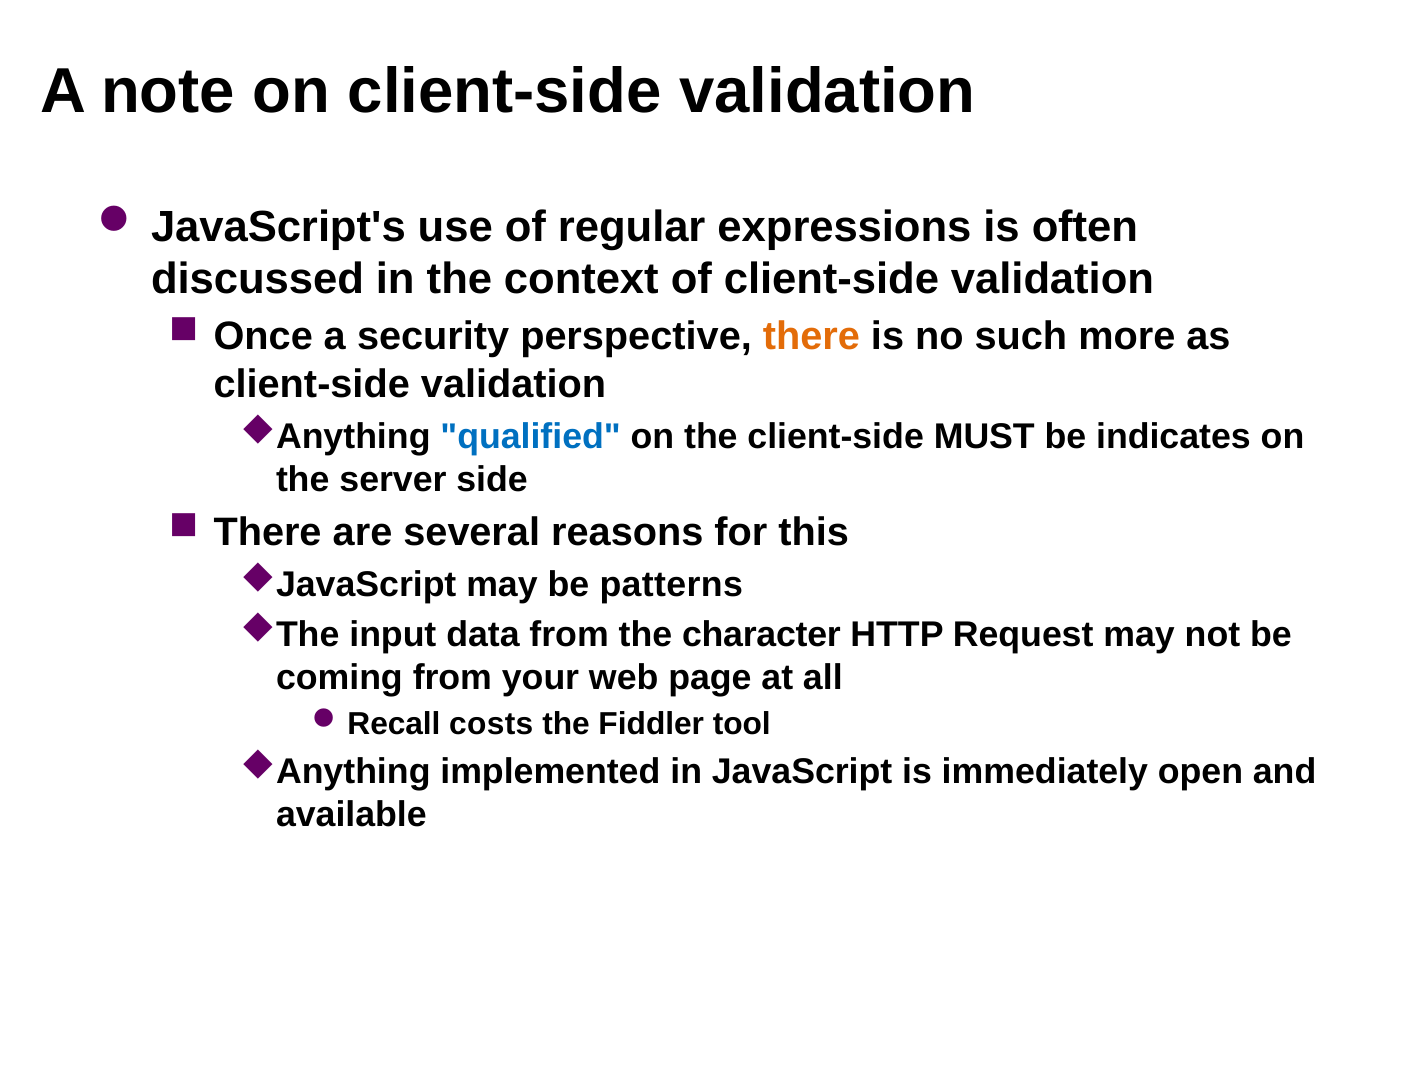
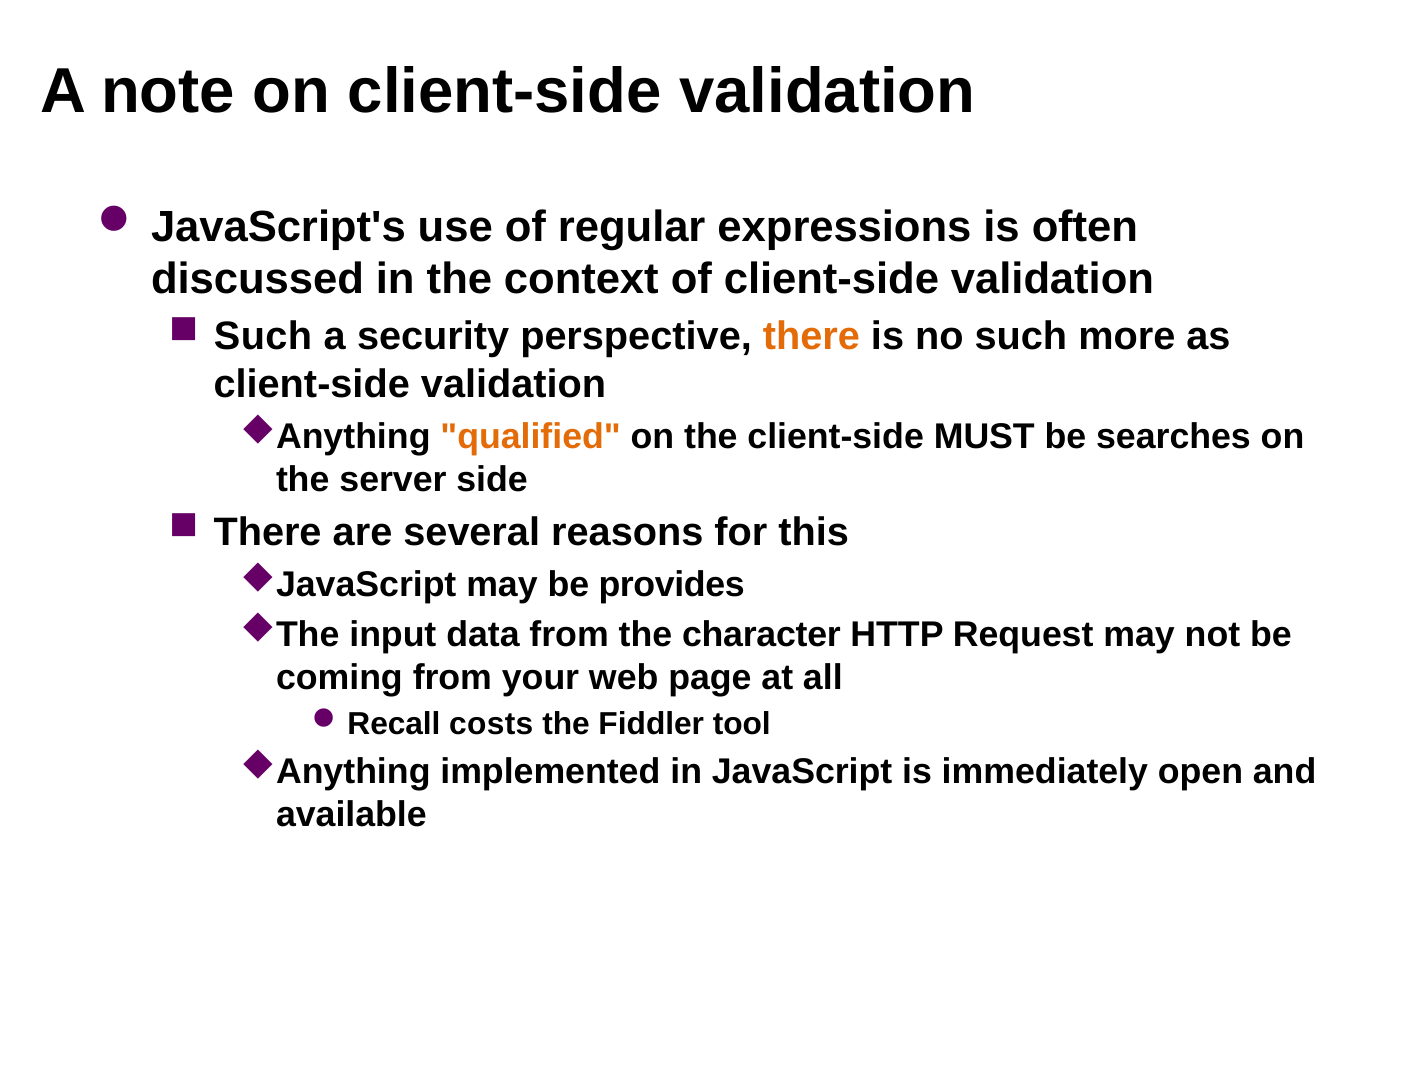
Once at (263, 337): Once -> Such
qualified colour: blue -> orange
indicates: indicates -> searches
patterns: patterns -> provides
